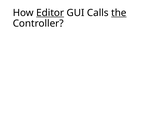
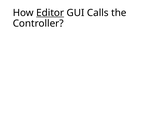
the underline: present -> none
